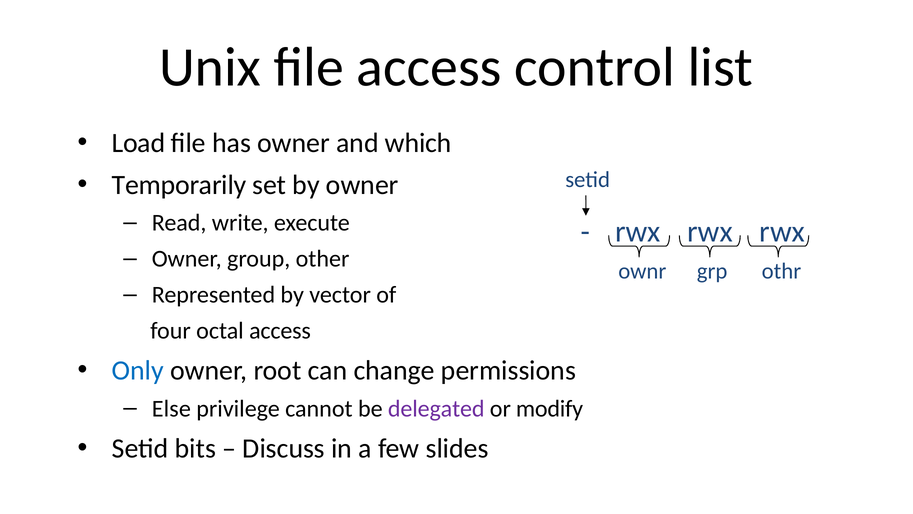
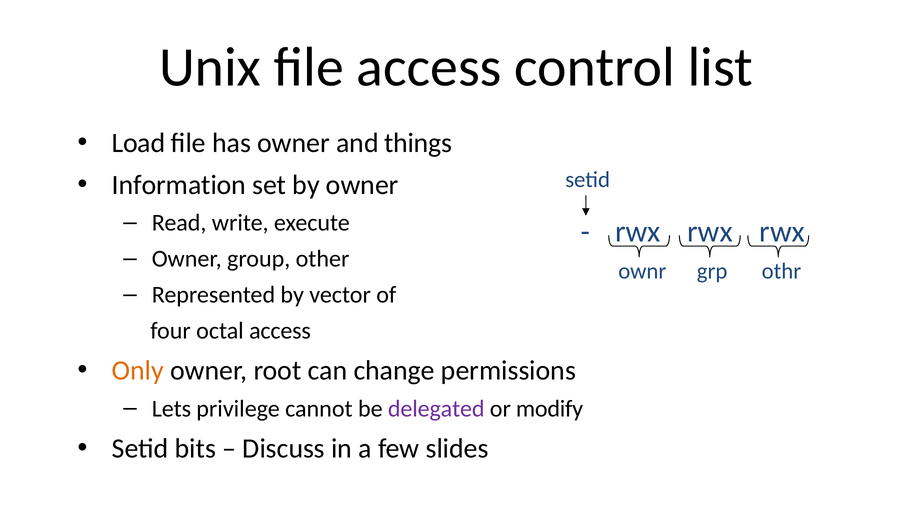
which: which -> things
Temporarily: Temporarily -> Information
Only colour: blue -> orange
Else: Else -> Lets
